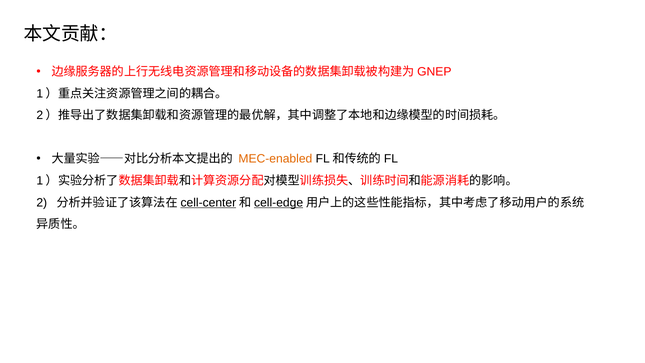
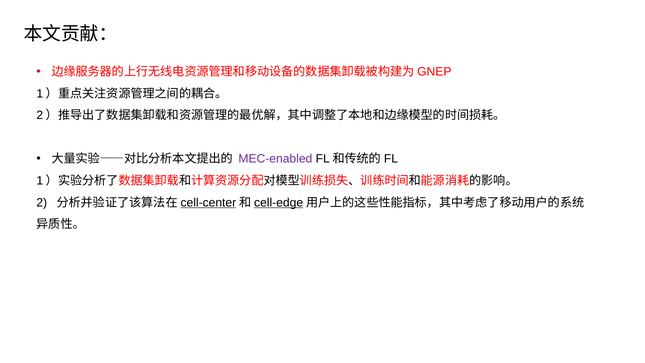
MEC-enabled colour: orange -> purple
